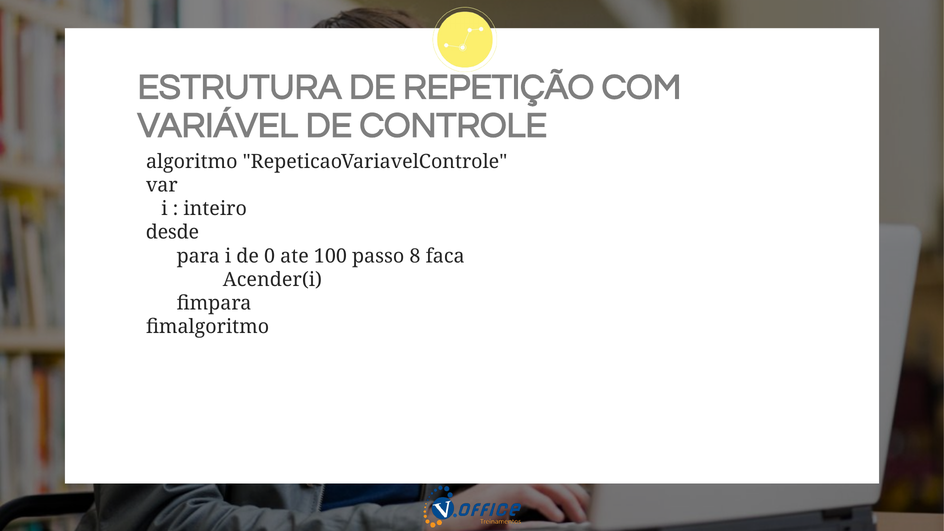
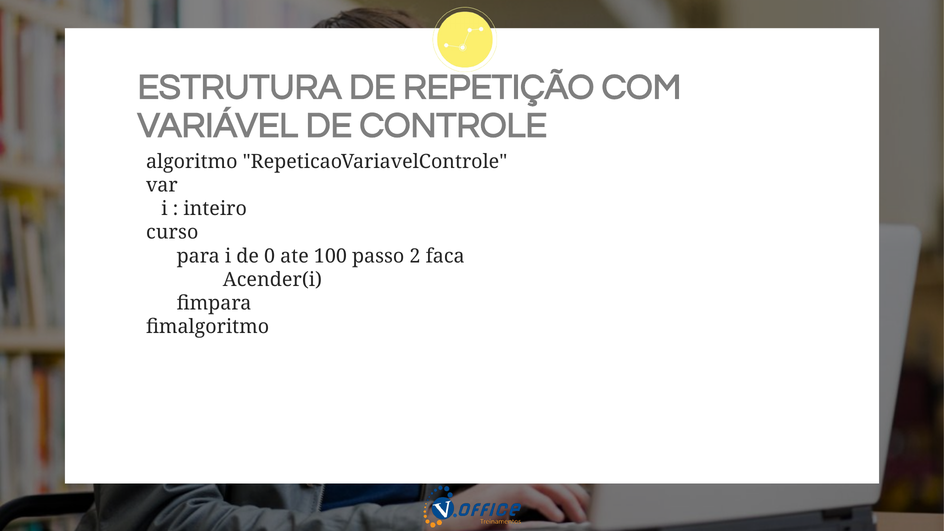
desde: desde -> curso
8: 8 -> 2
